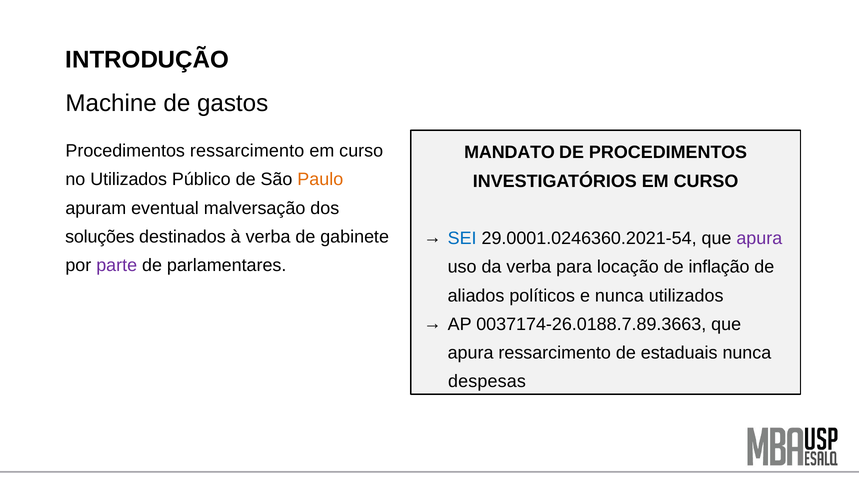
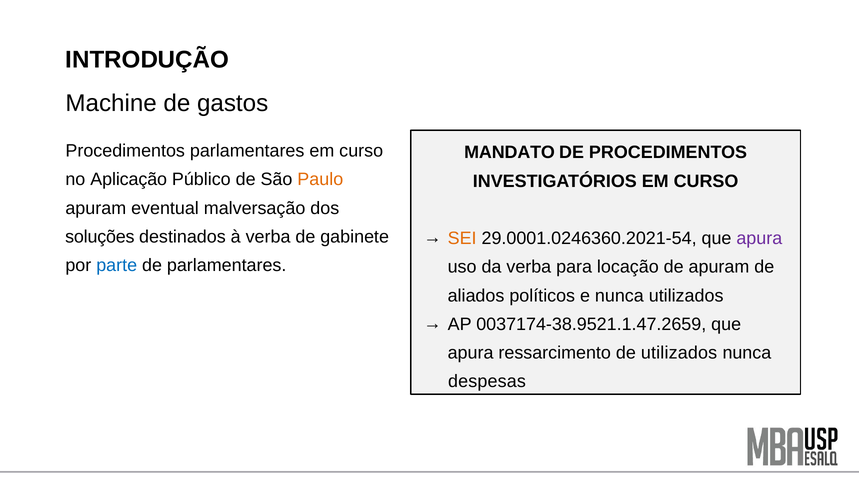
Procedimentos ressarcimento: ressarcimento -> parlamentares
no Utilizados: Utilizados -> Aplicação
SEI colour: blue -> orange
parte colour: purple -> blue
de inflação: inflação -> apuram
0037174-26.0188.7.89.3663: 0037174-26.0188.7.89.3663 -> 0037174-38.9521.1.47.2659
de estaduais: estaduais -> utilizados
